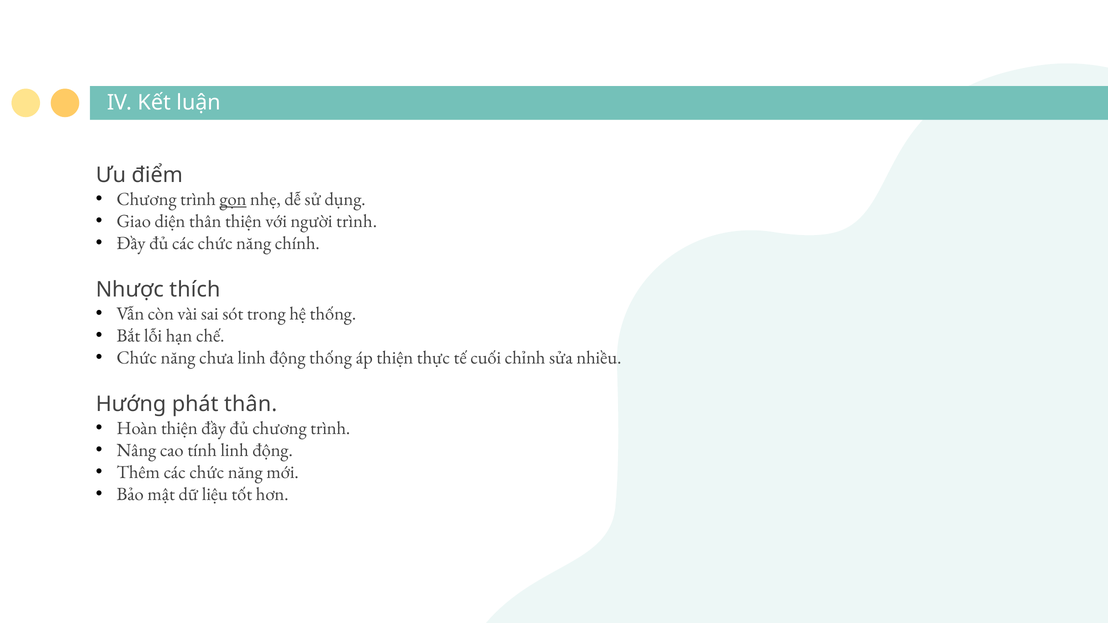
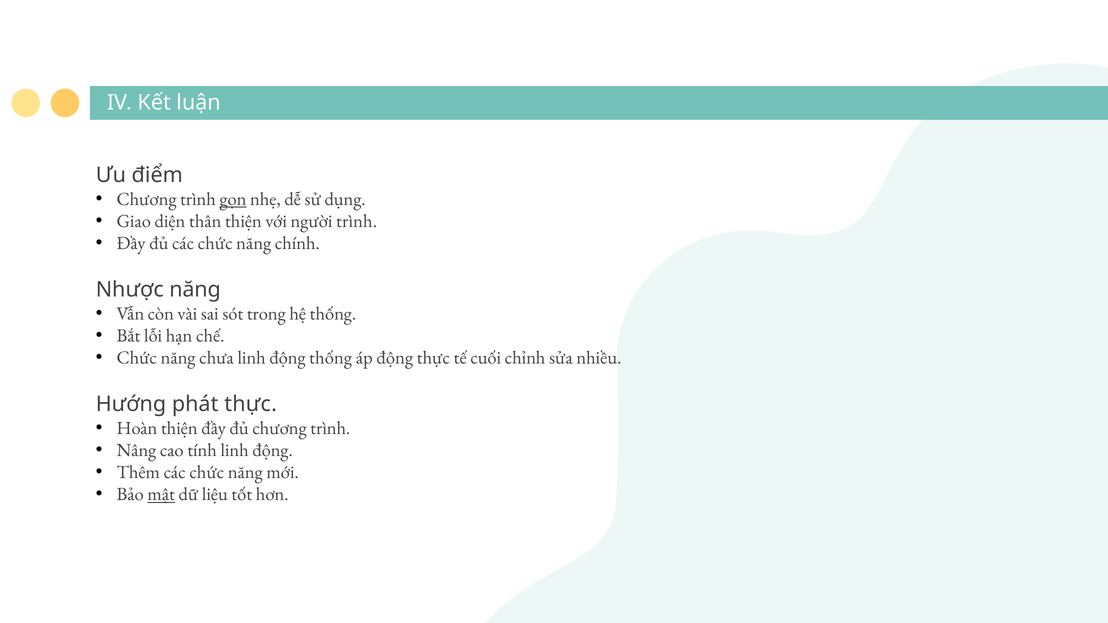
Nhược thích: thích -> năng
áp thiện: thiện -> động
phát thân: thân -> thực
mật underline: none -> present
